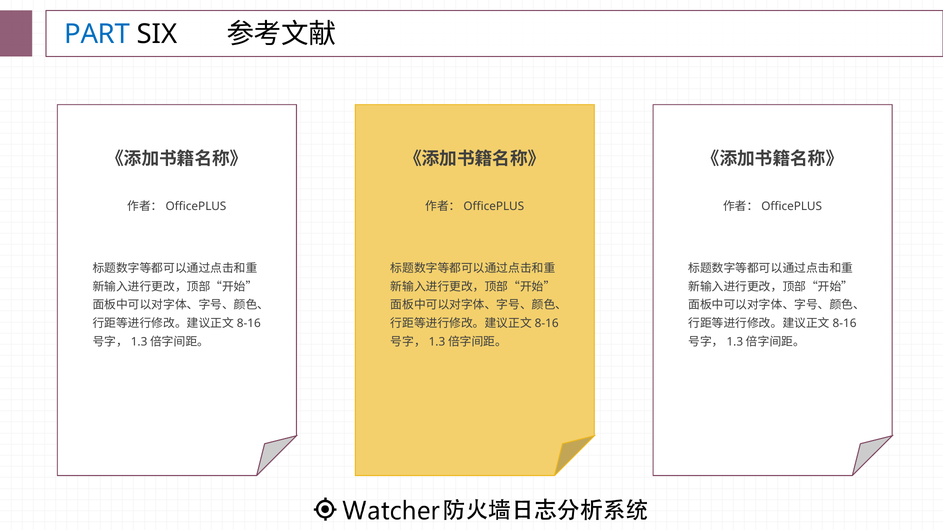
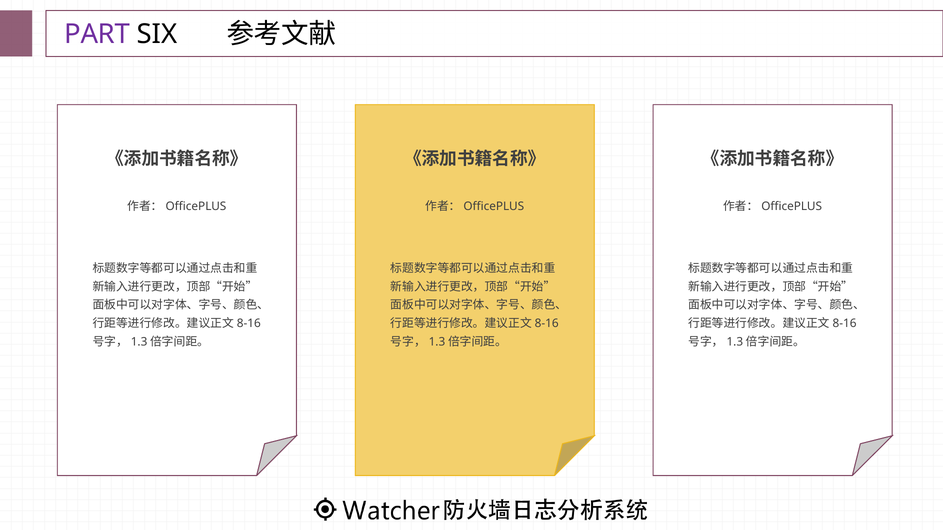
PART colour: blue -> purple
